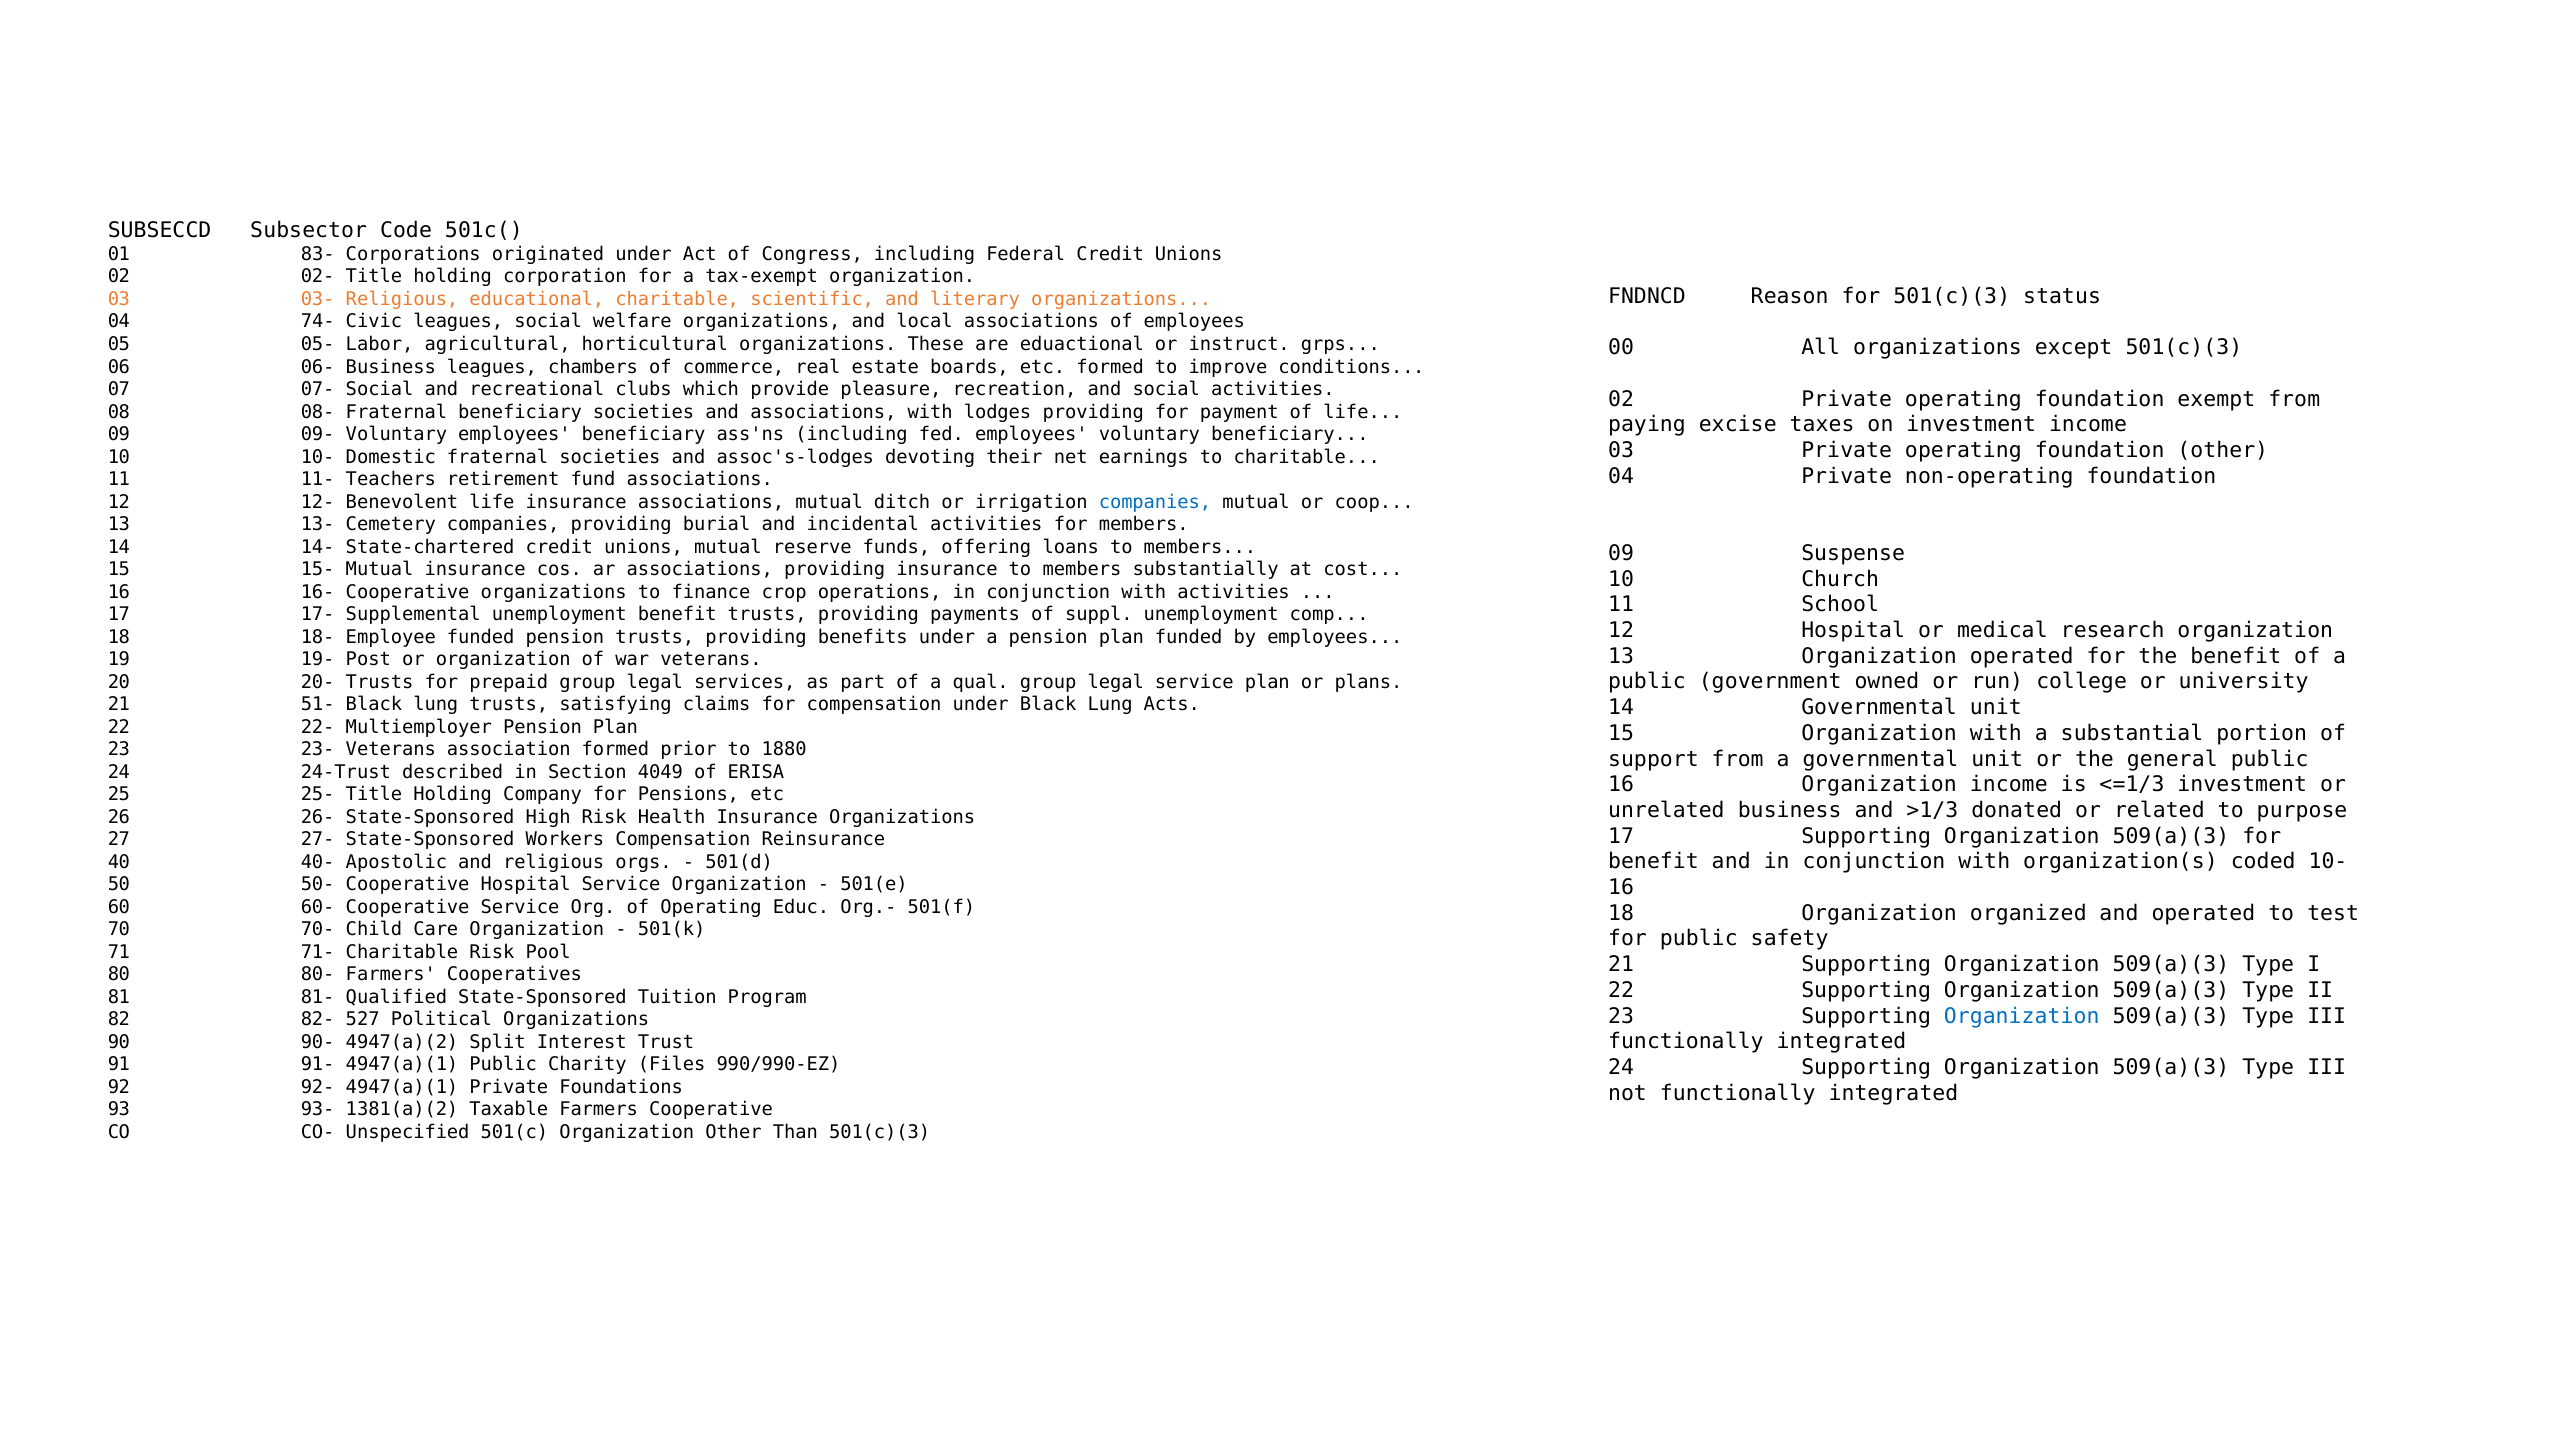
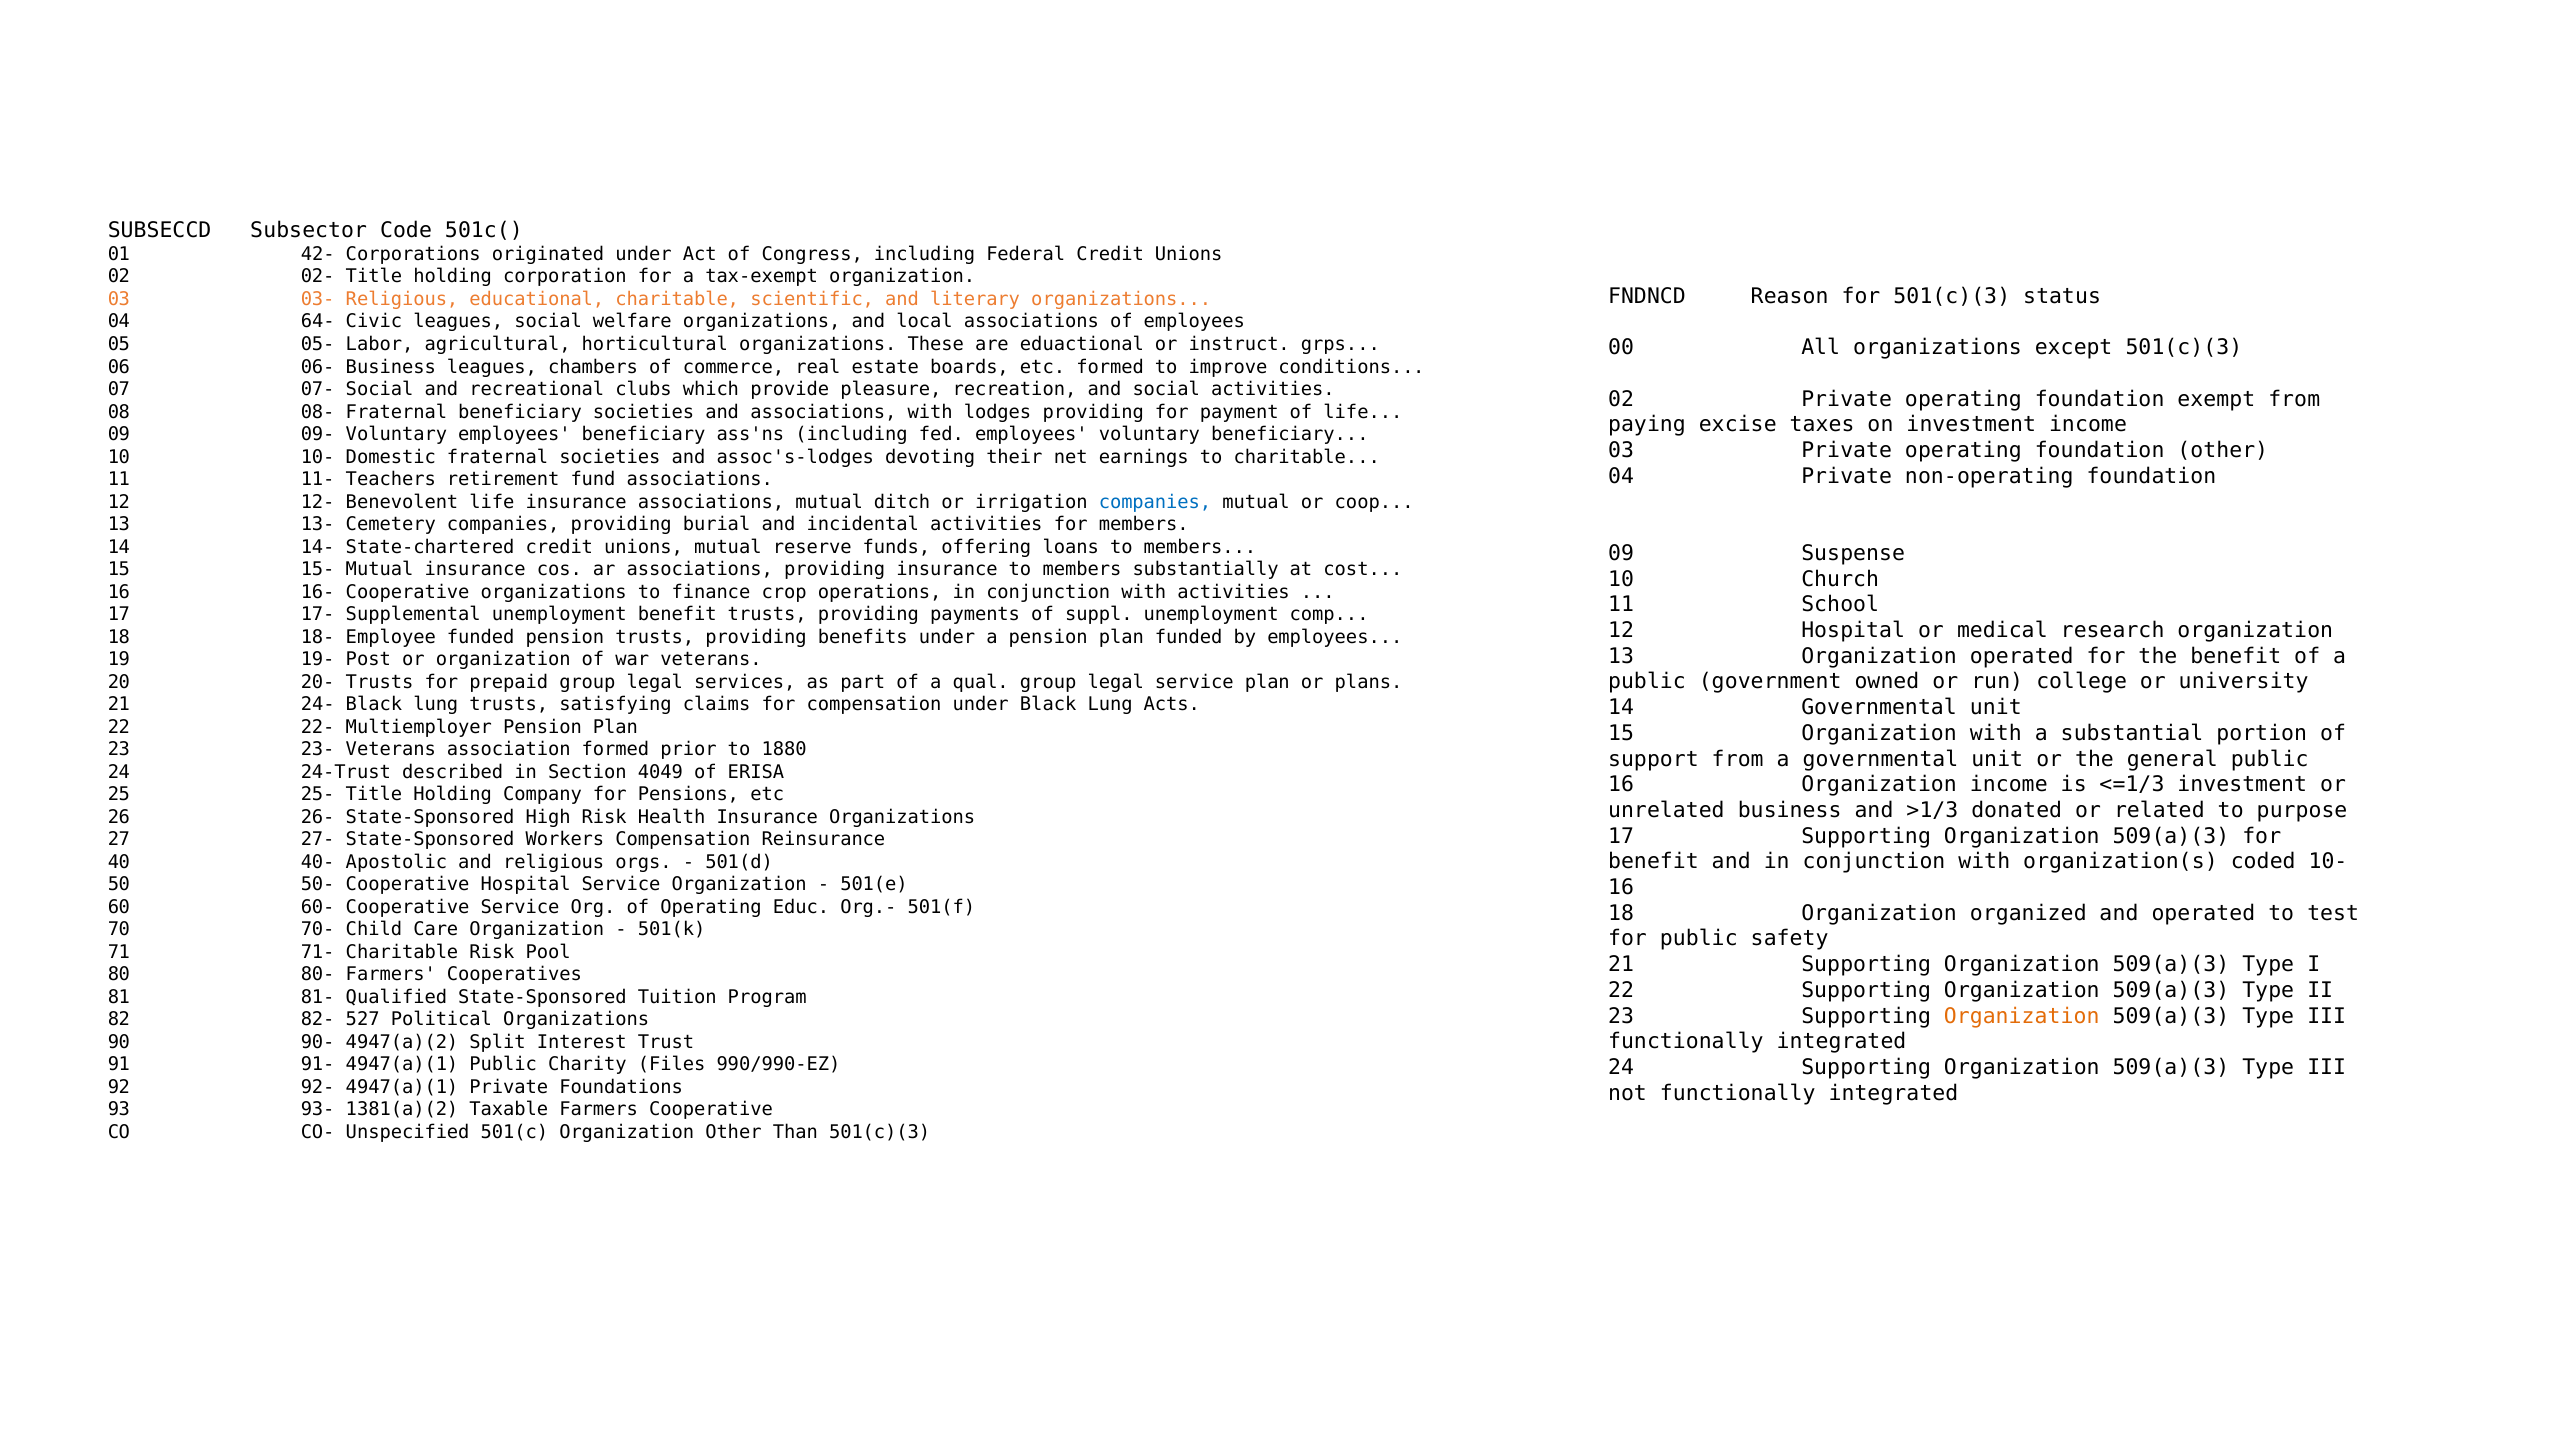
83-: 83- -> 42-
74-: 74- -> 64-
51-: 51- -> 24-
Organization at (2022, 1016) colour: blue -> orange
